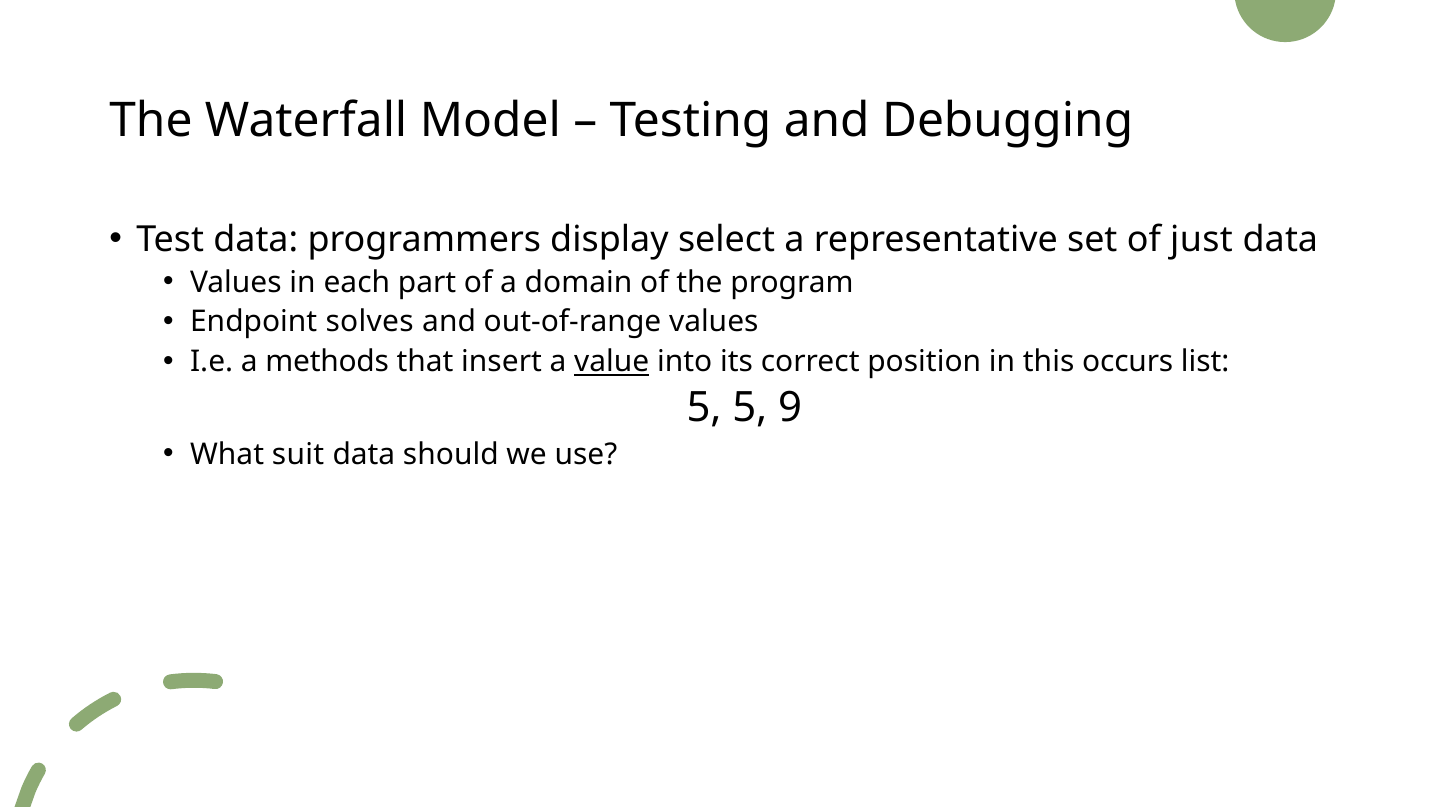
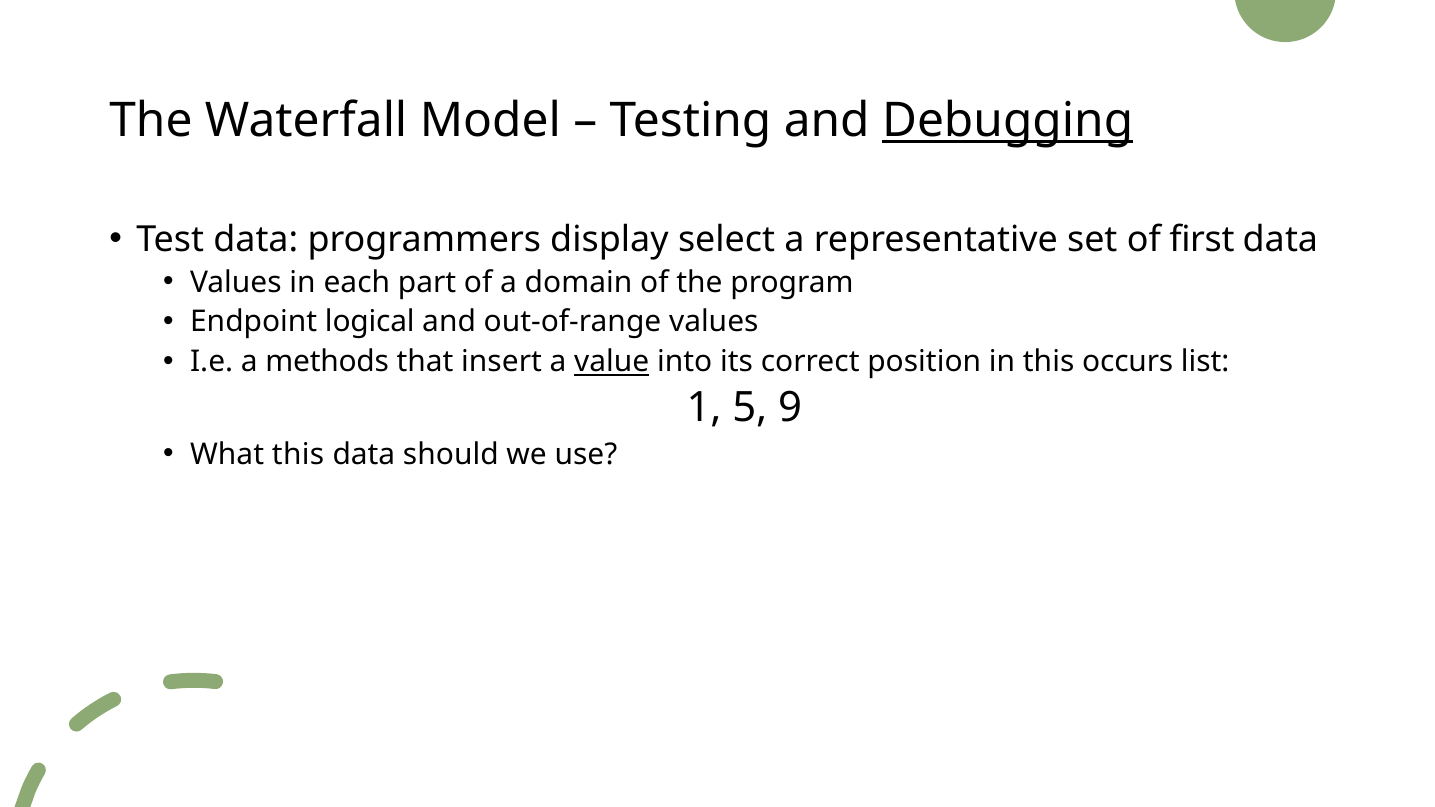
Debugging underline: none -> present
just: just -> first
solves: solves -> logical
5 at (704, 408): 5 -> 1
What suit: suit -> this
